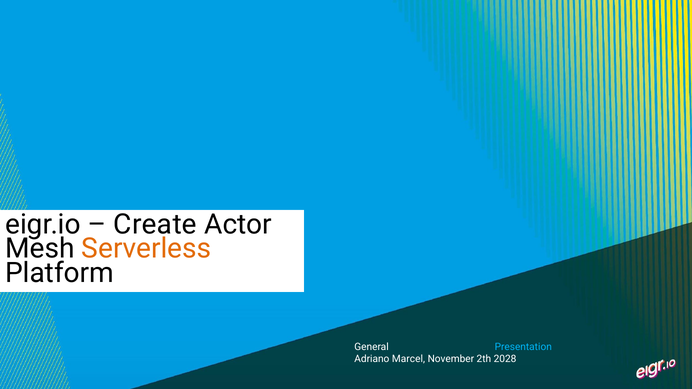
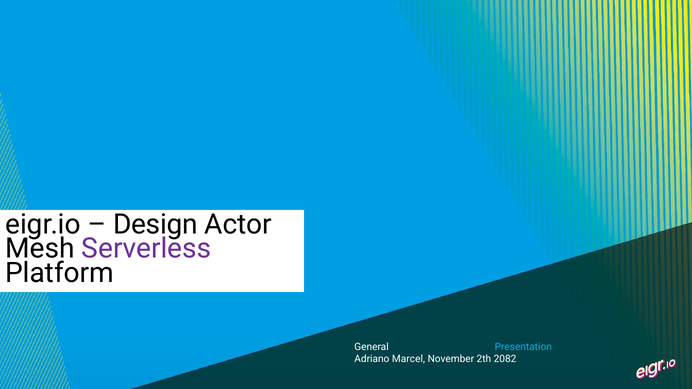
Create: Create -> Design
Serverless colour: orange -> purple
2028: 2028 -> 2082
